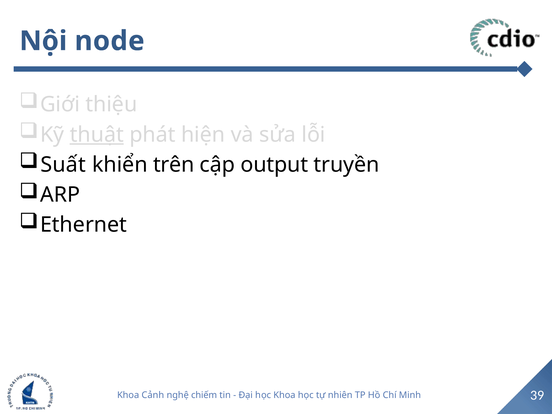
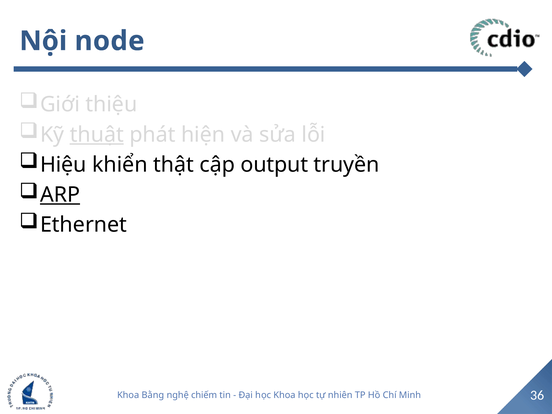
Suất: Suất -> Hiệu
trên: trên -> thật
ARP underline: none -> present
Cảnh: Cảnh -> Bằng
39: 39 -> 36
